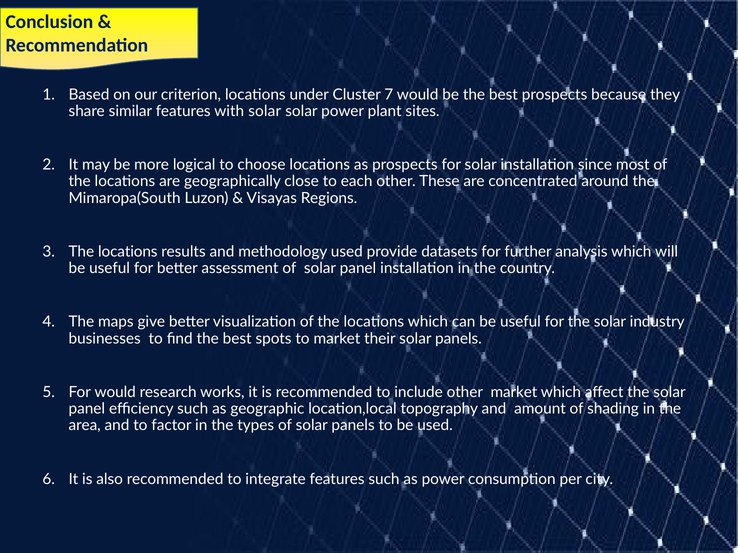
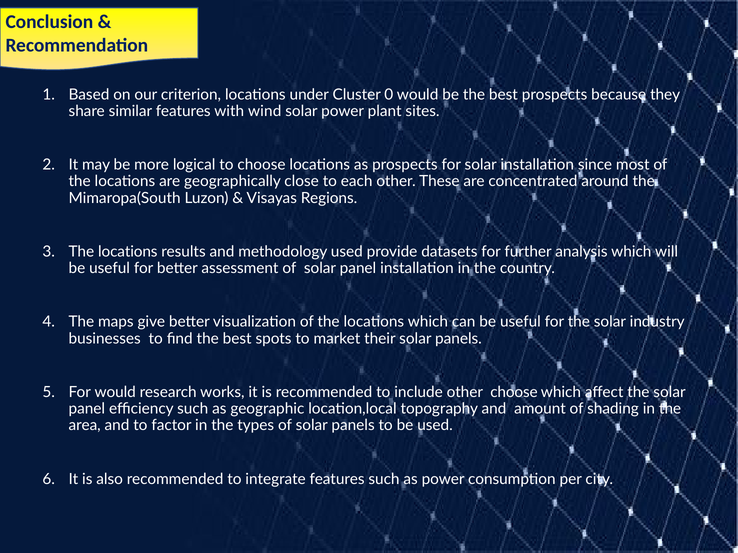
7: 7 -> 0
with solar: solar -> wind
other market: market -> choose
